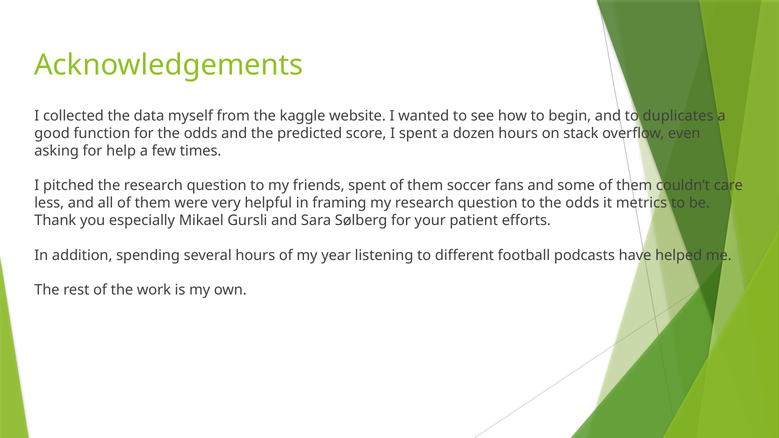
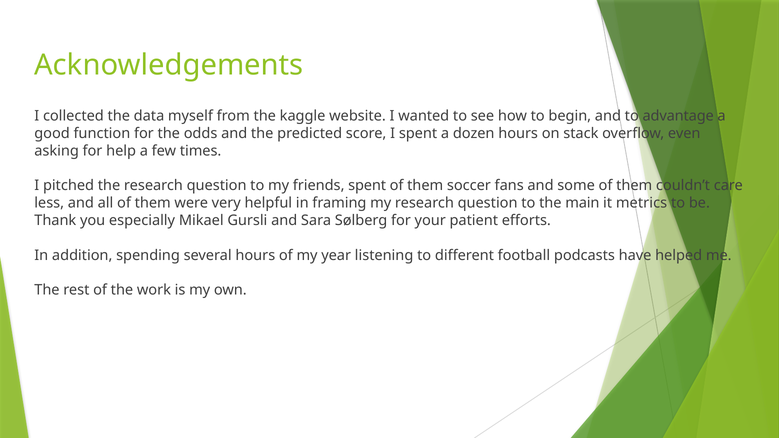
duplicates: duplicates -> advantage
to the odds: odds -> main
